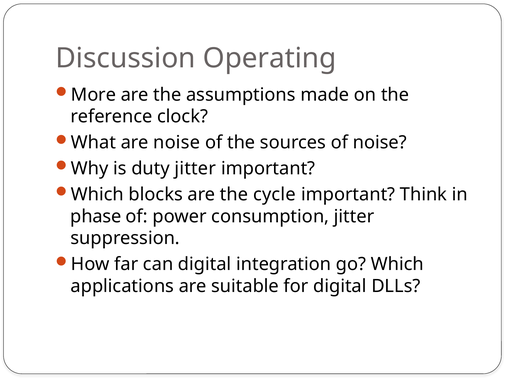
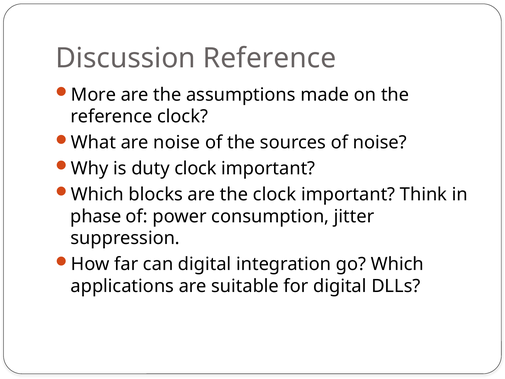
Discussion Operating: Operating -> Reference
duty jitter: jitter -> clock
the cycle: cycle -> clock
